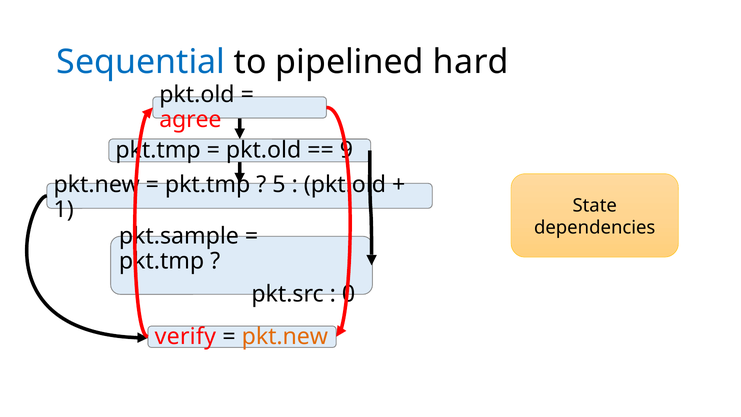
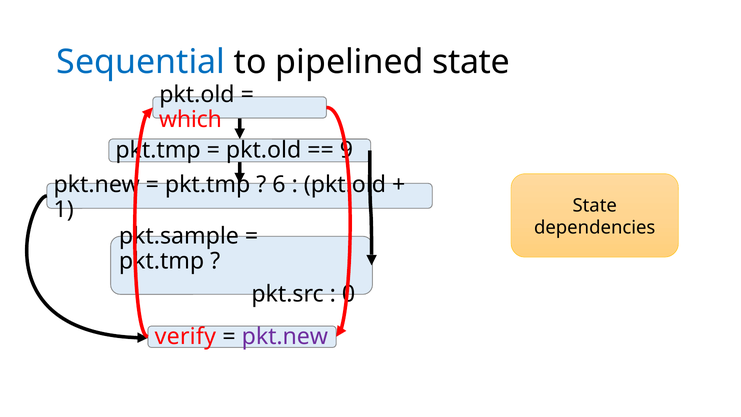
pipelined hard: hard -> state
agree: agree -> which
5: 5 -> 6
pkt.new at (285, 336) colour: orange -> purple
